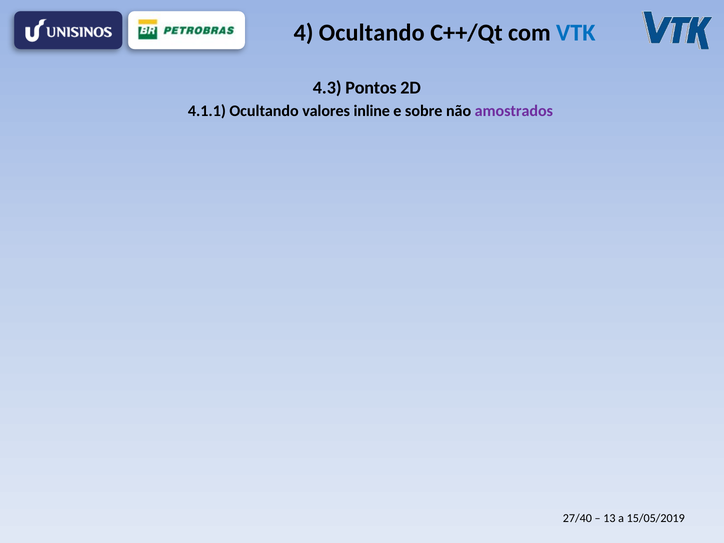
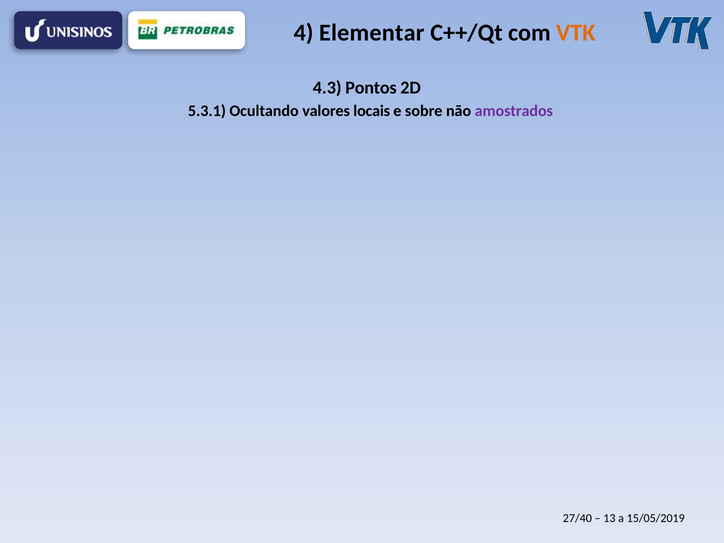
4 Ocultando: Ocultando -> Elementar
VTK colour: blue -> orange
4.1.1: 4.1.1 -> 5.3.1
inline: inline -> locais
